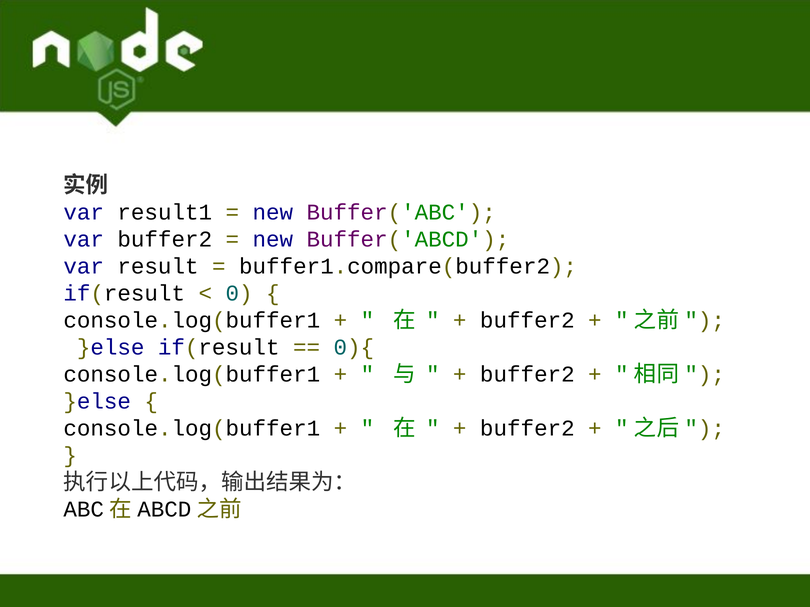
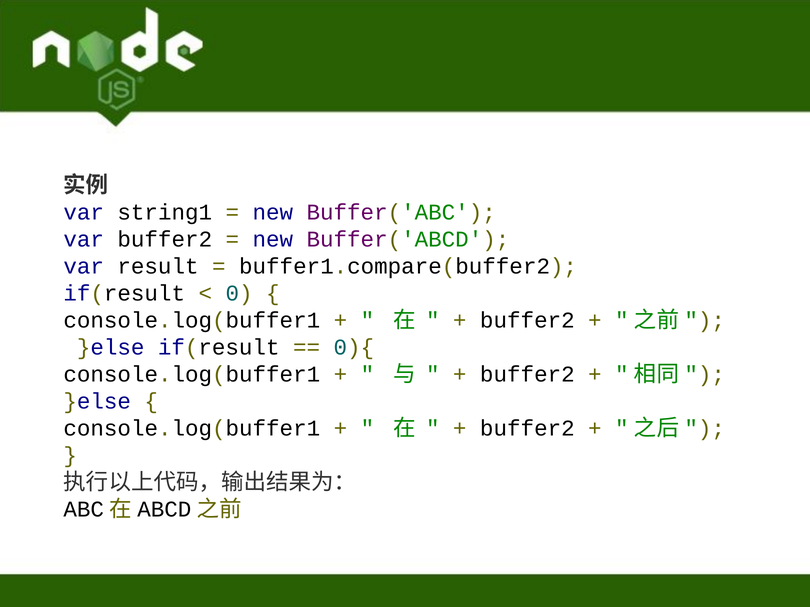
result1: result1 -> string1
